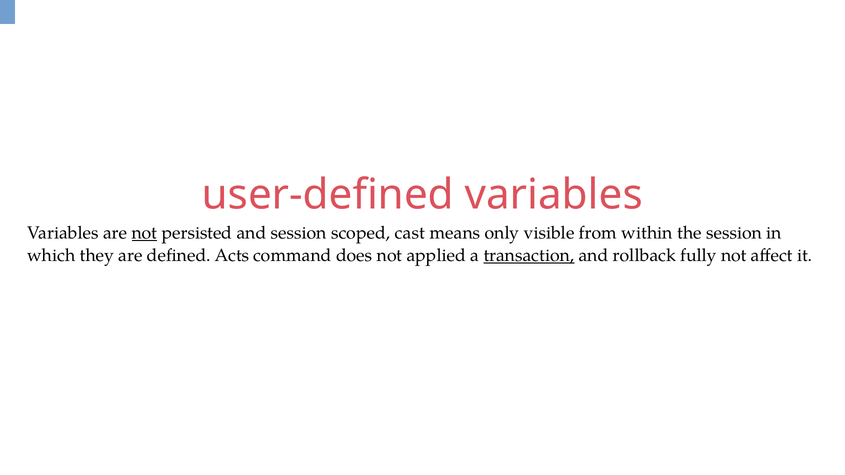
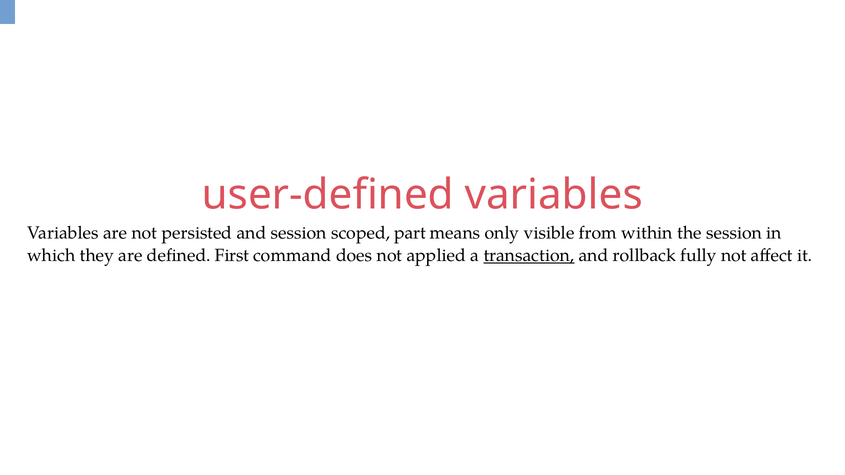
not at (144, 233) underline: present -> none
cast: cast -> part
Acts: Acts -> First
